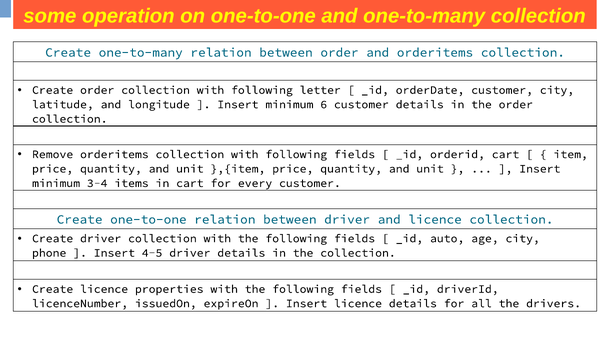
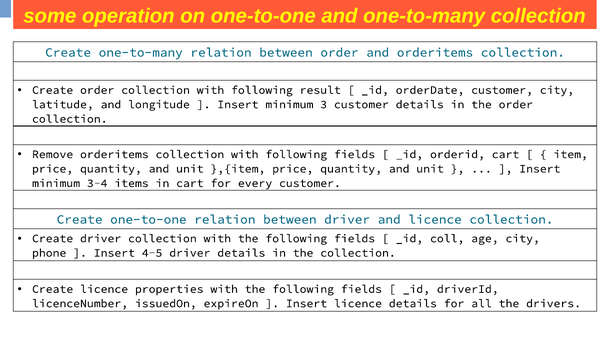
letter: letter -> result
6: 6 -> 3
auto: auto -> coll
